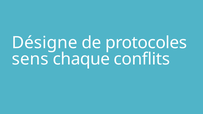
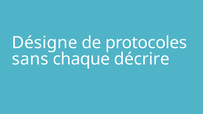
sens: sens -> sans
conflits: conflits -> décrire
